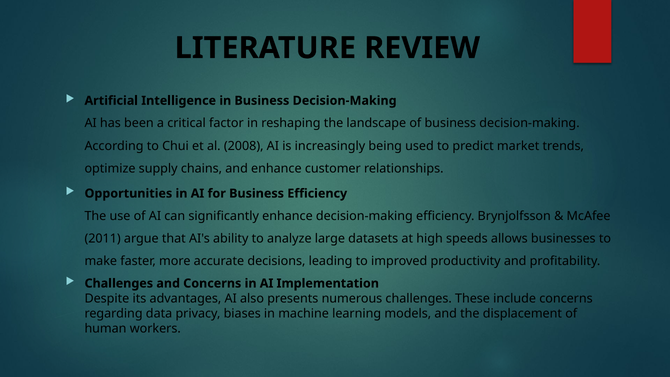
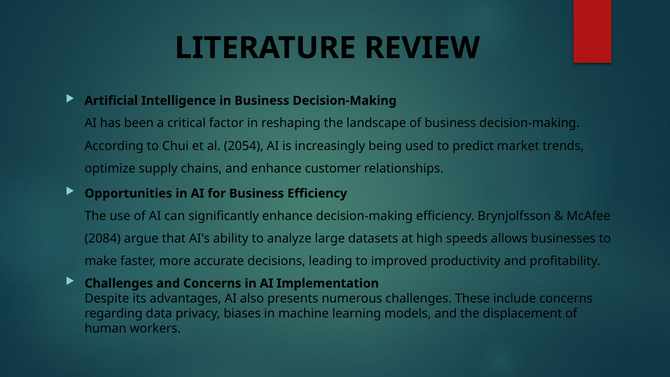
2008: 2008 -> 2054
2011: 2011 -> 2084
